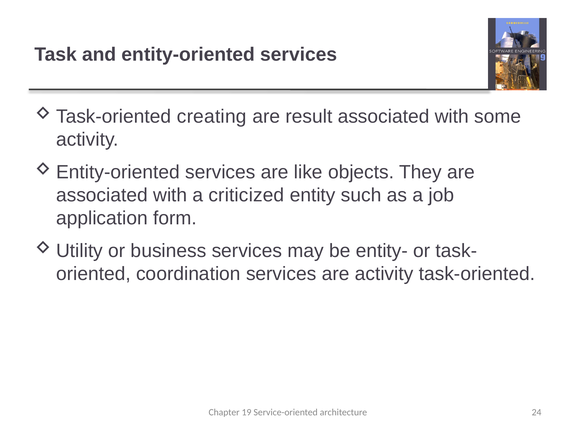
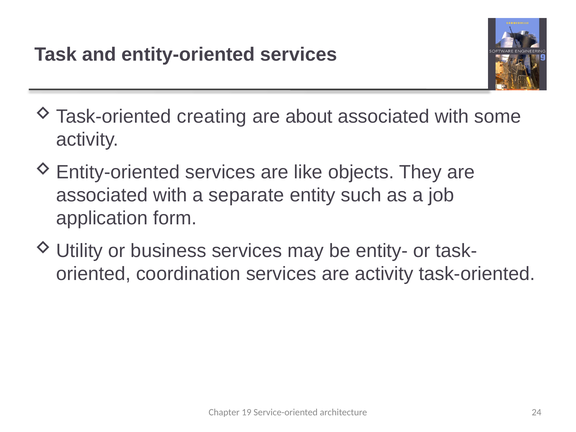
result: result -> about
criticized: criticized -> separate
